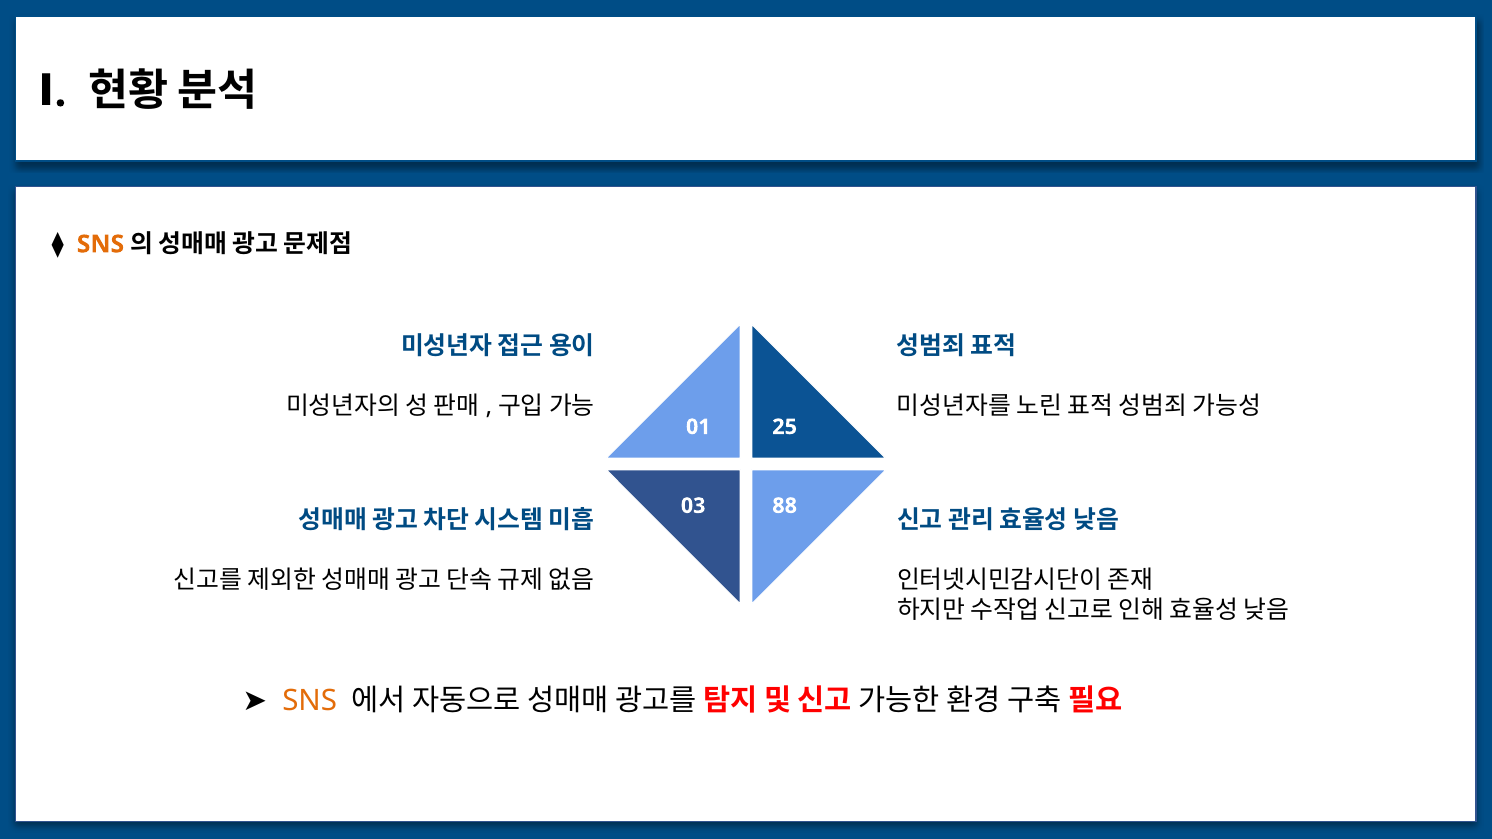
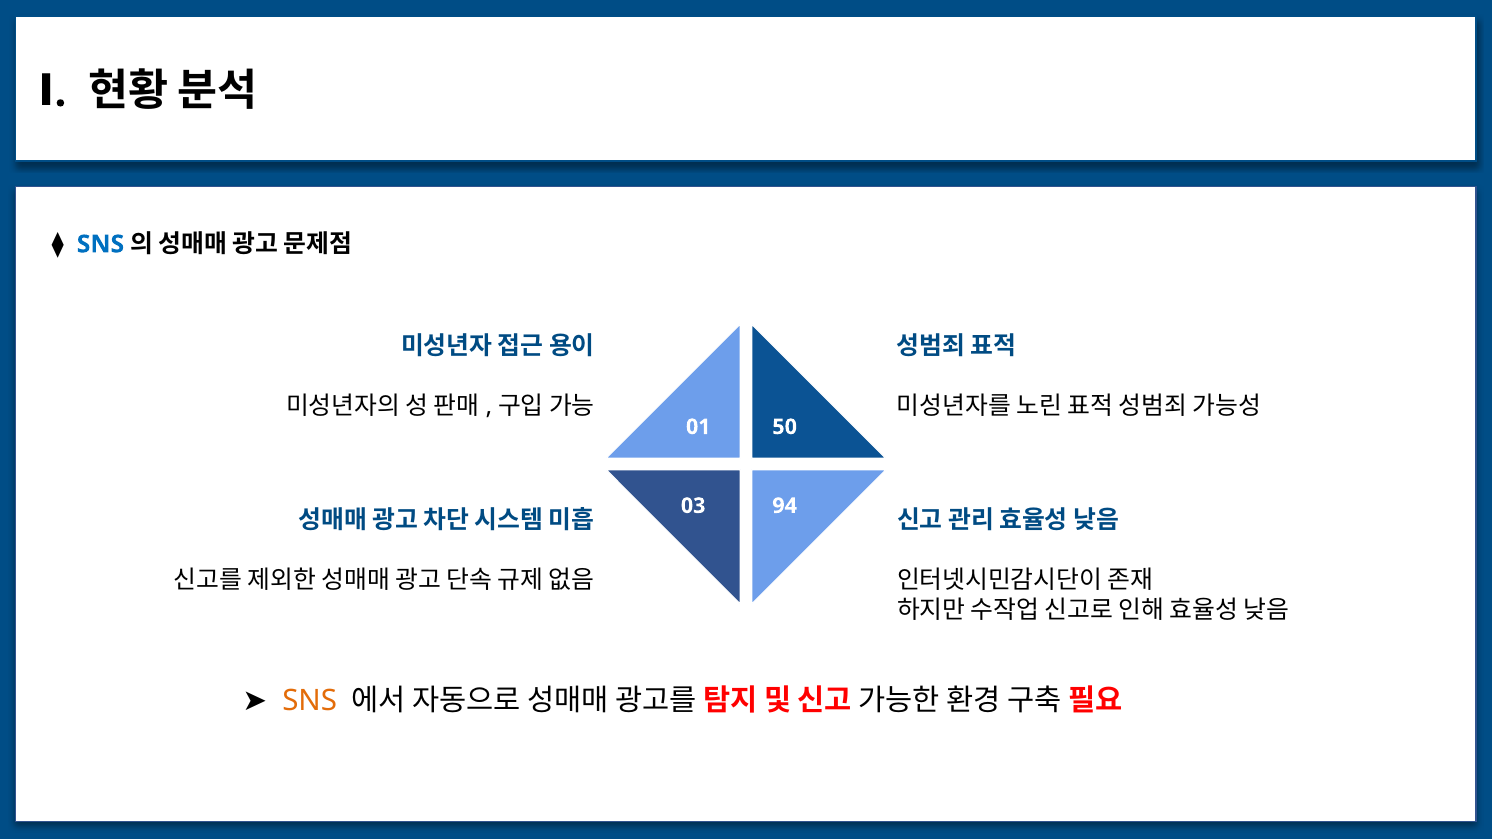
SNS at (100, 244) colour: orange -> blue
25: 25 -> 50
88: 88 -> 94
